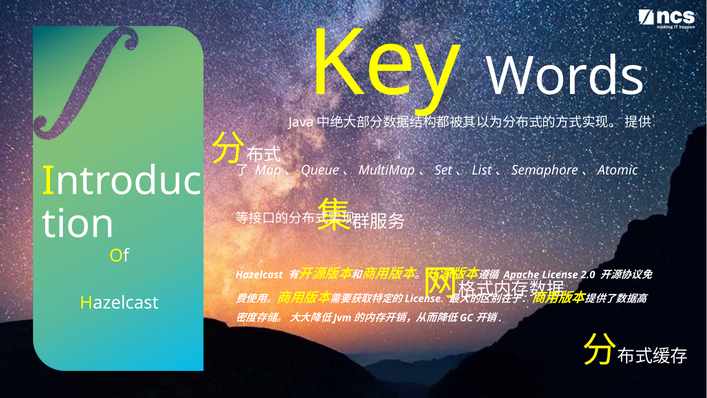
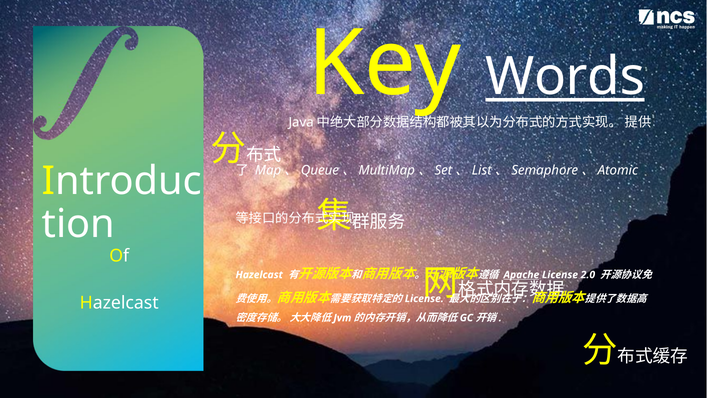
Words underline: none -> present
